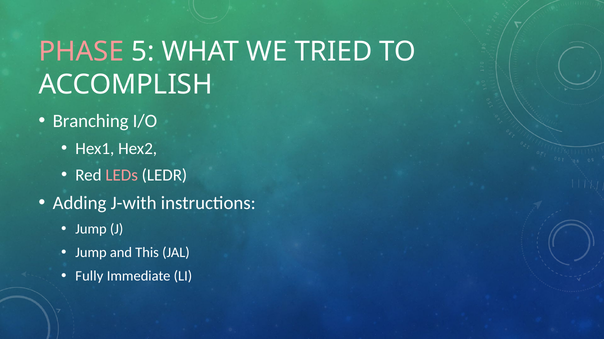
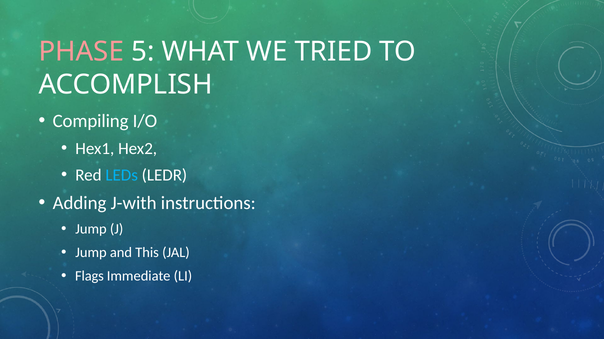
Branching: Branching -> Compiling
LEDs colour: pink -> light blue
Fully: Fully -> Flags
